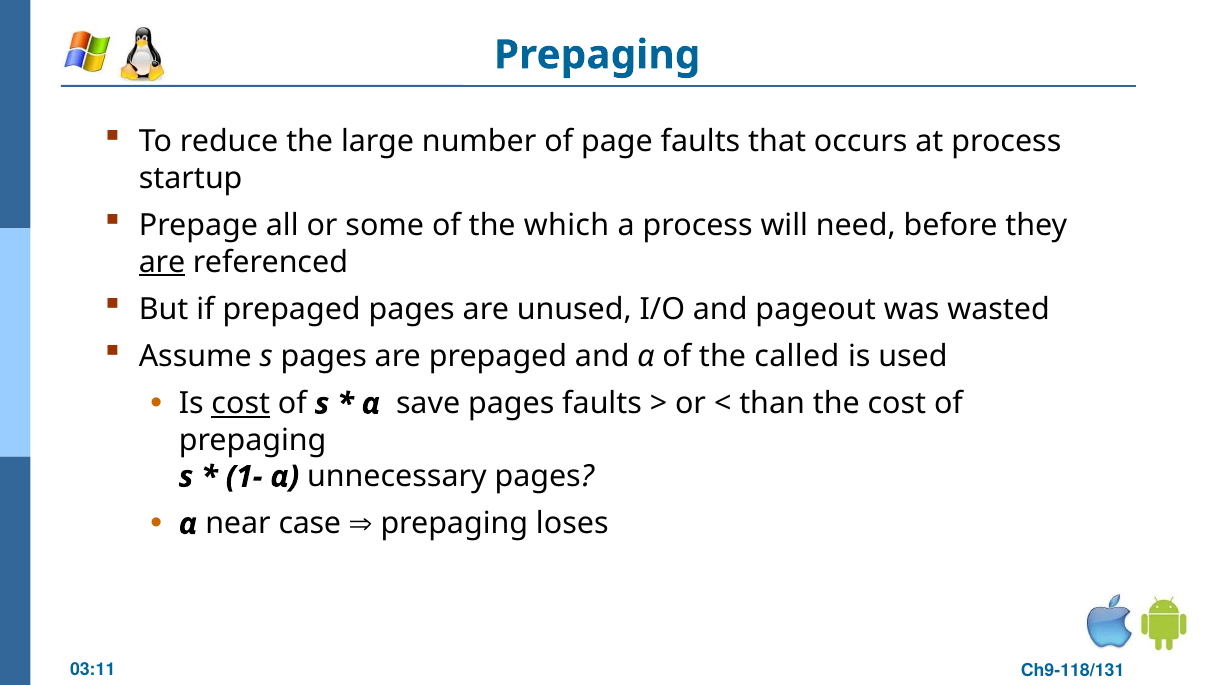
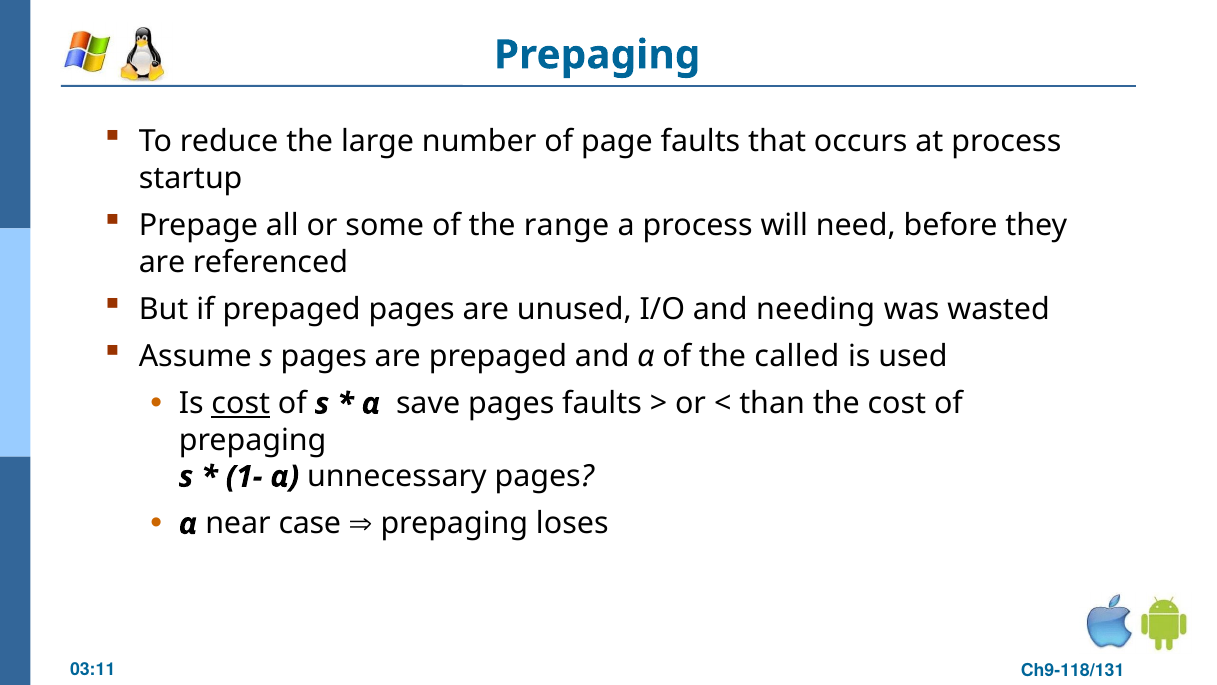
which: which -> range
are at (162, 262) underline: present -> none
pageout: pageout -> needing
